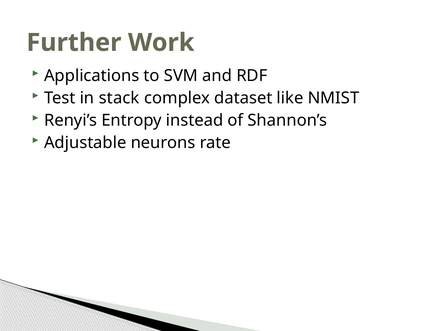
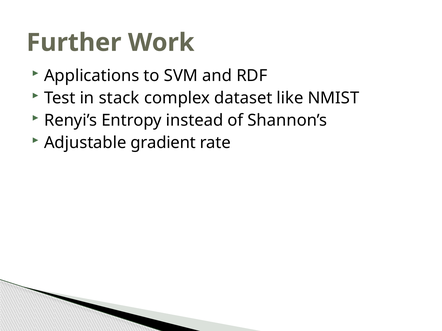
neurons: neurons -> gradient
